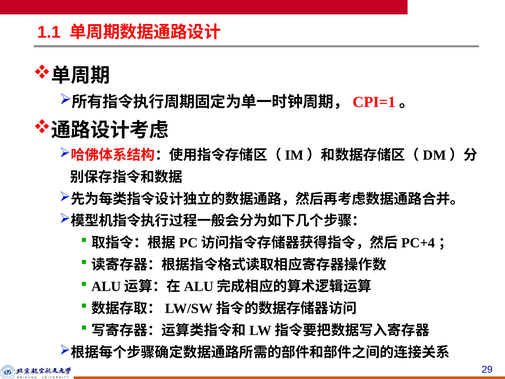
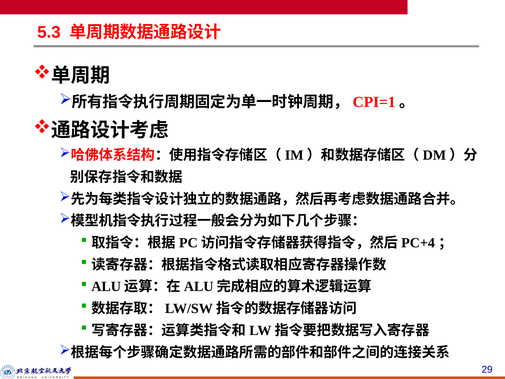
1.1: 1.1 -> 5.3
